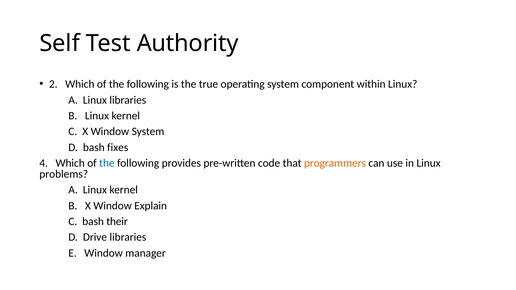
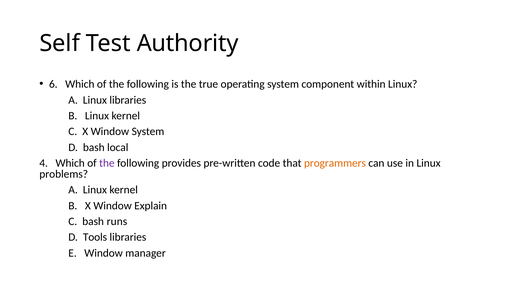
2: 2 -> 6
fixes: fixes -> local
the at (107, 163) colour: blue -> purple
their: their -> runs
Drive: Drive -> Tools
